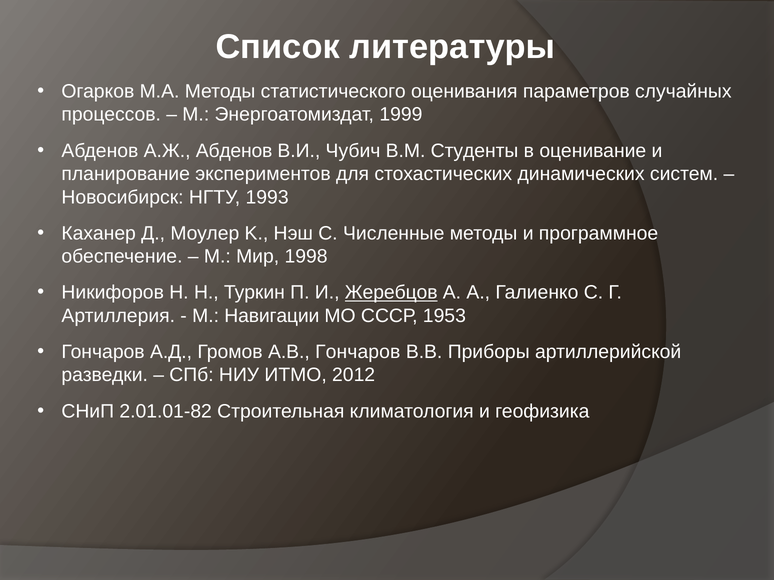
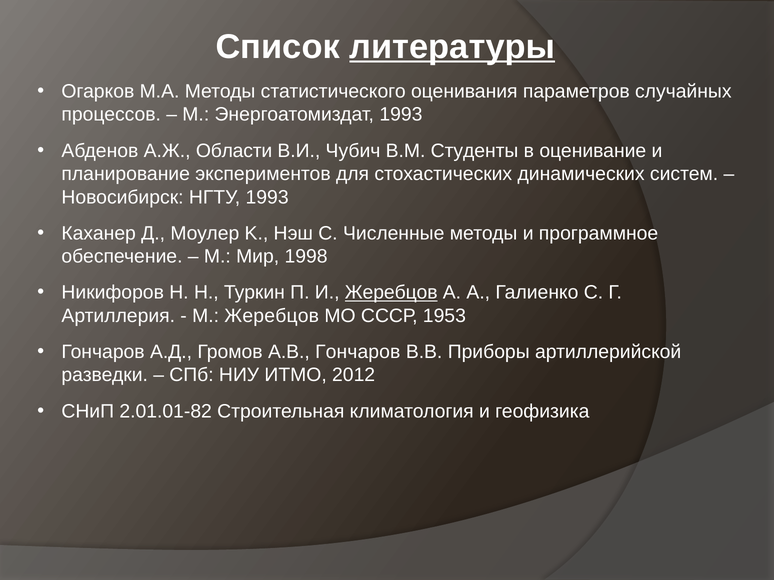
литературы underline: none -> present
Энергоатомиздат 1999: 1999 -> 1993
А.Ж Абденов: Абденов -> Области
М Навигации: Навигации -> Жеребцов
